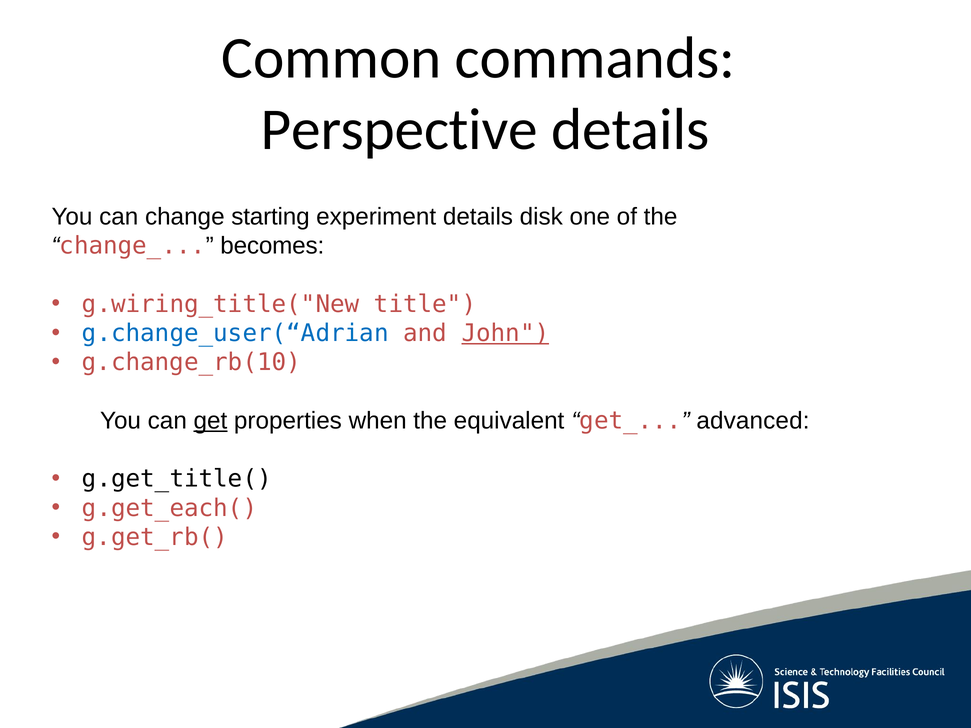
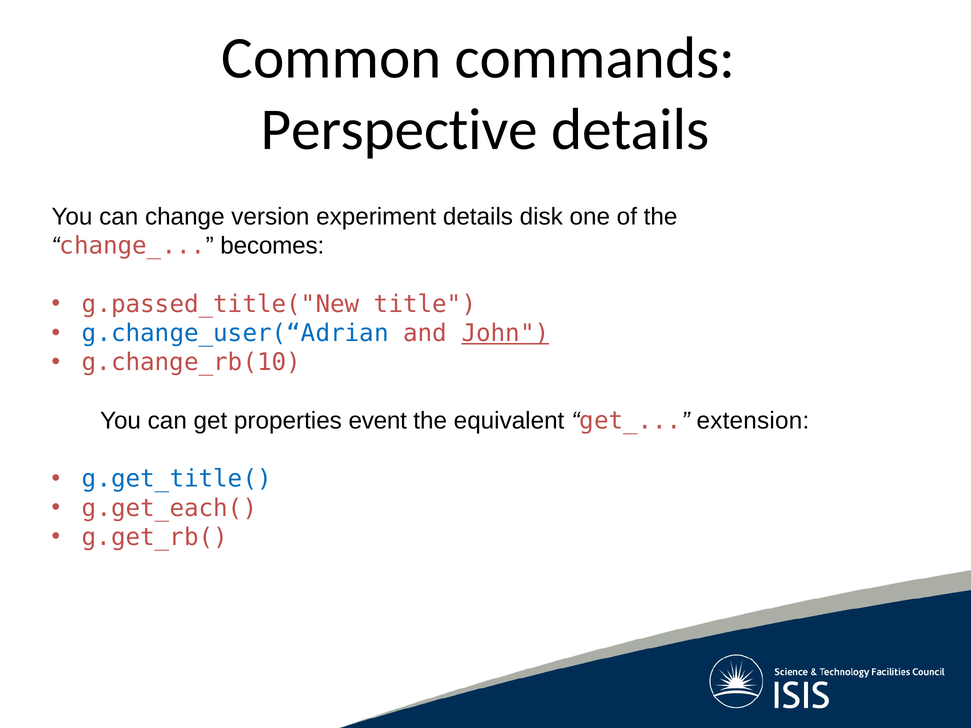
starting: starting -> version
g.wiring_title("New: g.wiring_title("New -> g.passed_title("New
get underline: present -> none
when: when -> event
advanced: advanced -> extension
g.get_title( colour: black -> blue
